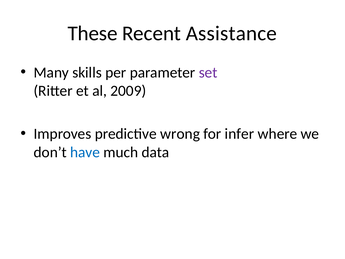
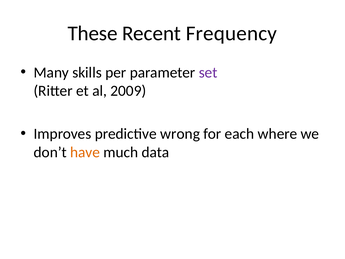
Assistance: Assistance -> Frequency
infer: infer -> each
have colour: blue -> orange
